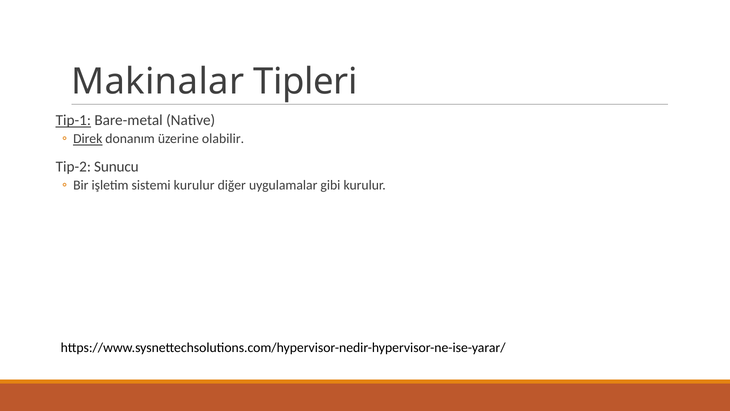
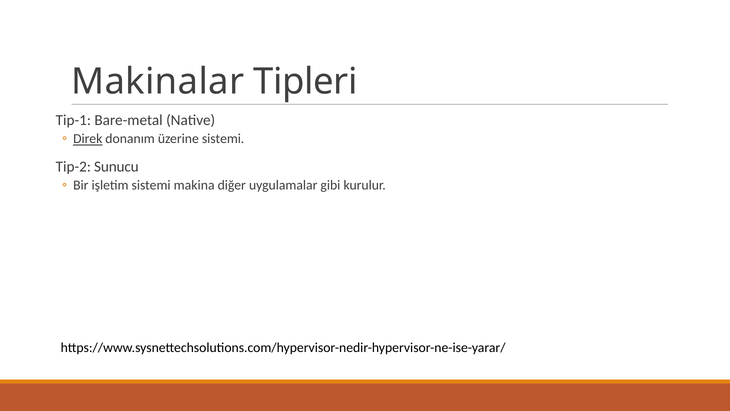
Tip-1 underline: present -> none
üzerine olabilir: olabilir -> sistemi
sistemi kurulur: kurulur -> makina
